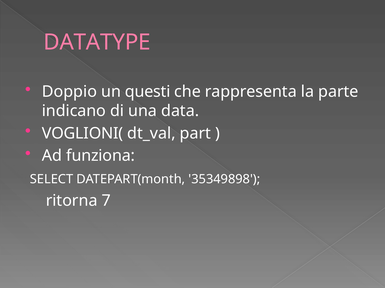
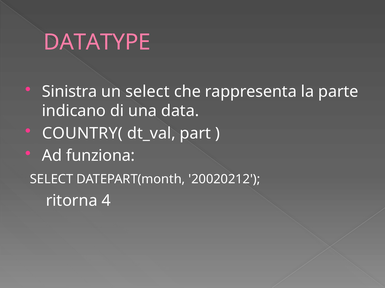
Doppio: Doppio -> Sinistra
un questi: questi -> select
VOGLIONI(: VOGLIONI( -> COUNTRY(
35349898: 35349898 -> 20020212
7: 7 -> 4
